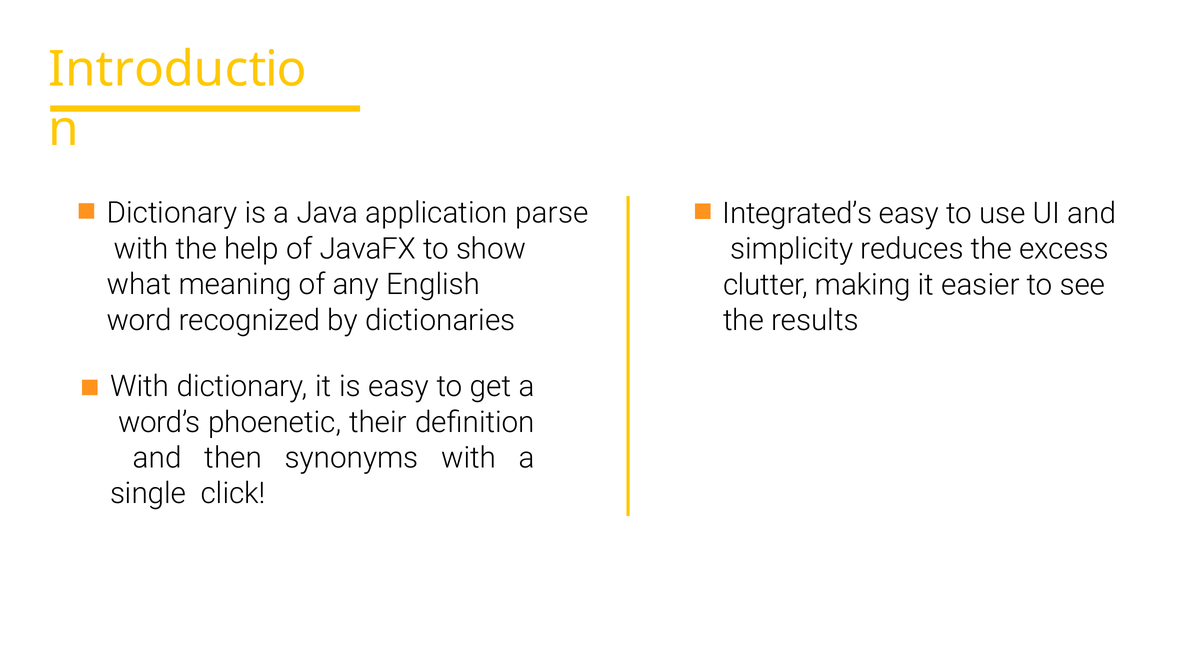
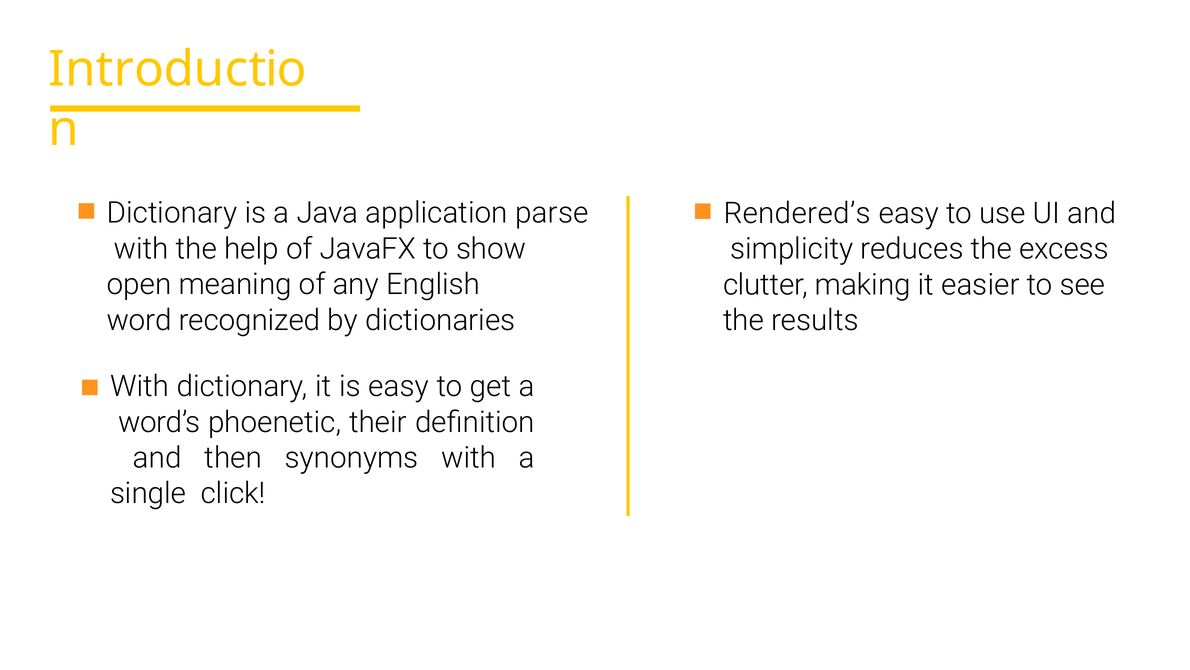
Integrated’s: Integrated’s -> Rendered’s
what: what -> open
